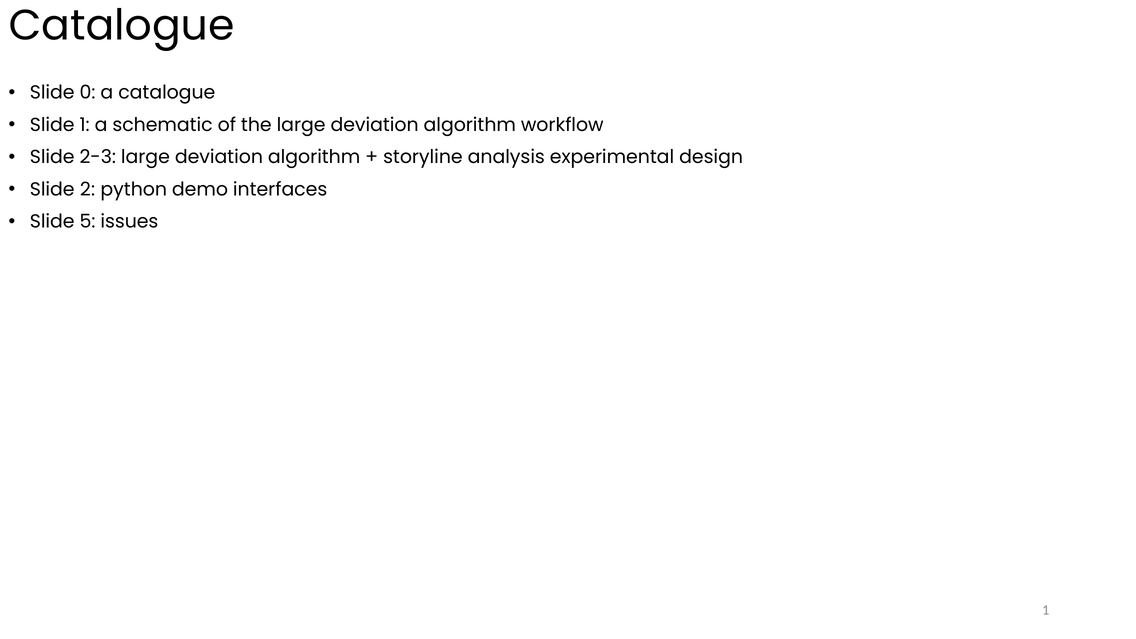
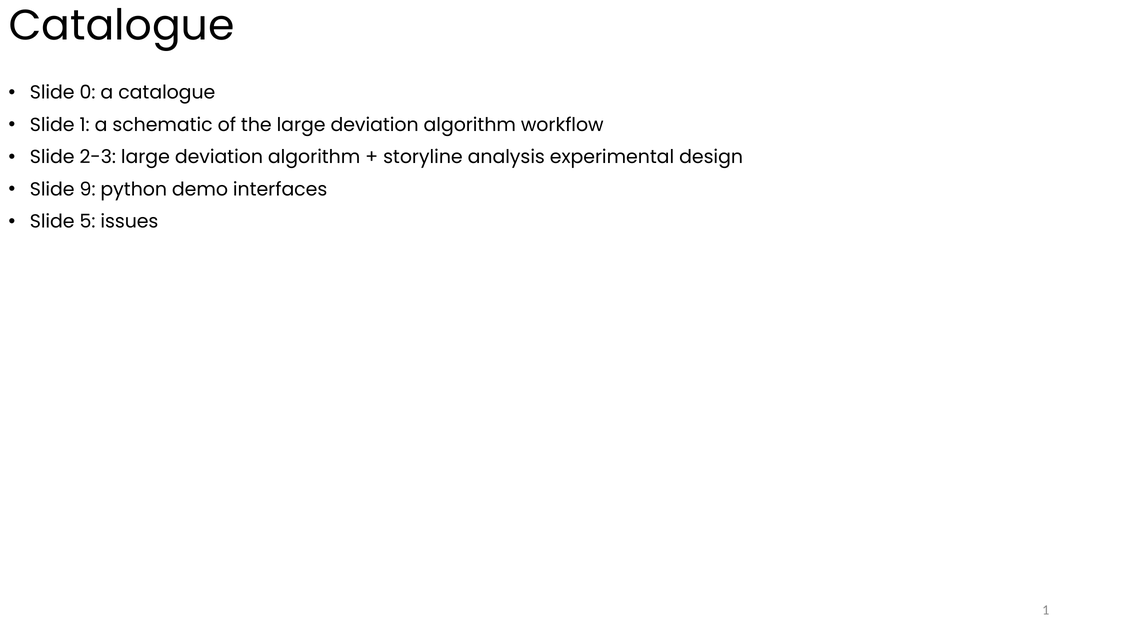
2: 2 -> 9
